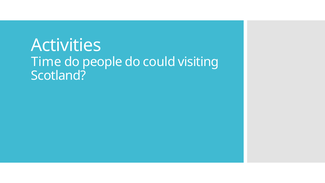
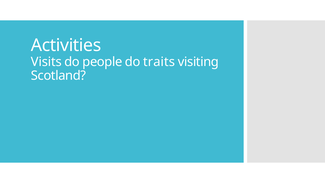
Time: Time -> Visits
could: could -> traits
